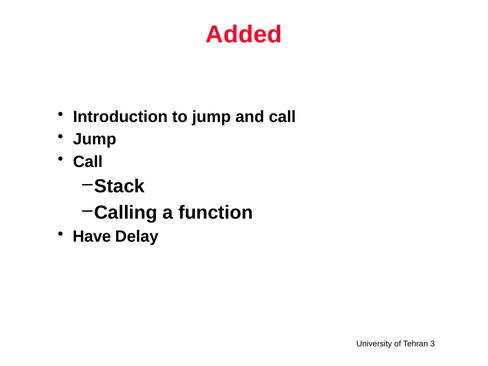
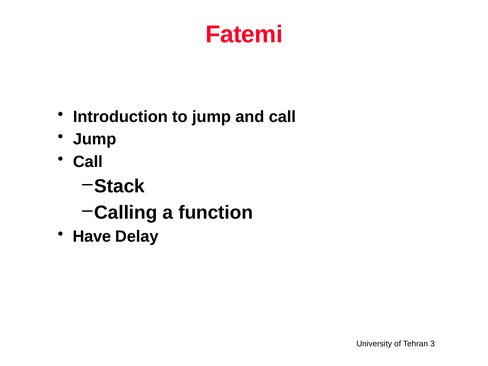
Added: Added -> Fatemi
